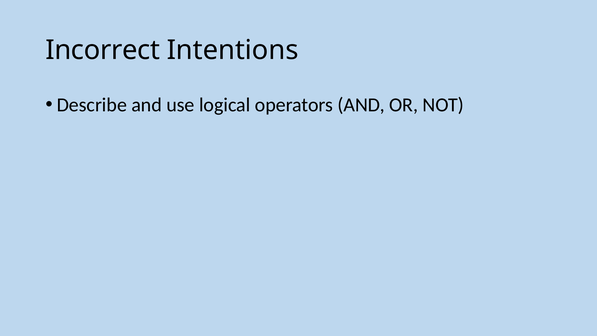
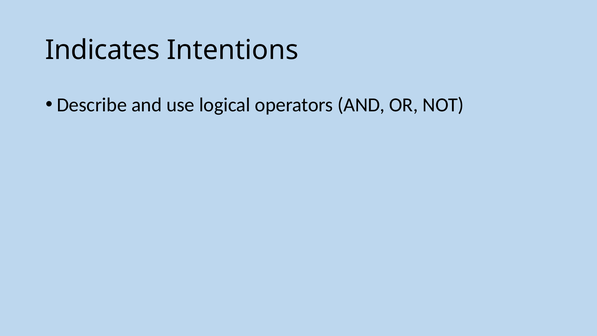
Incorrect: Incorrect -> Indicates
